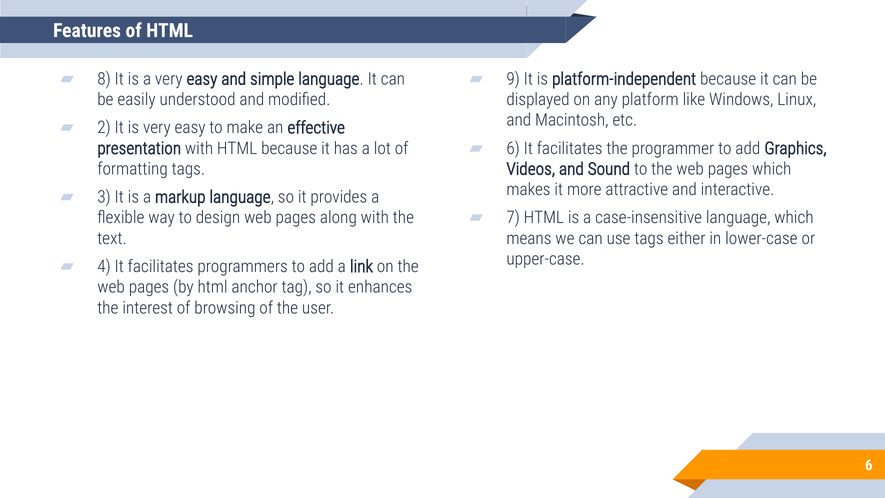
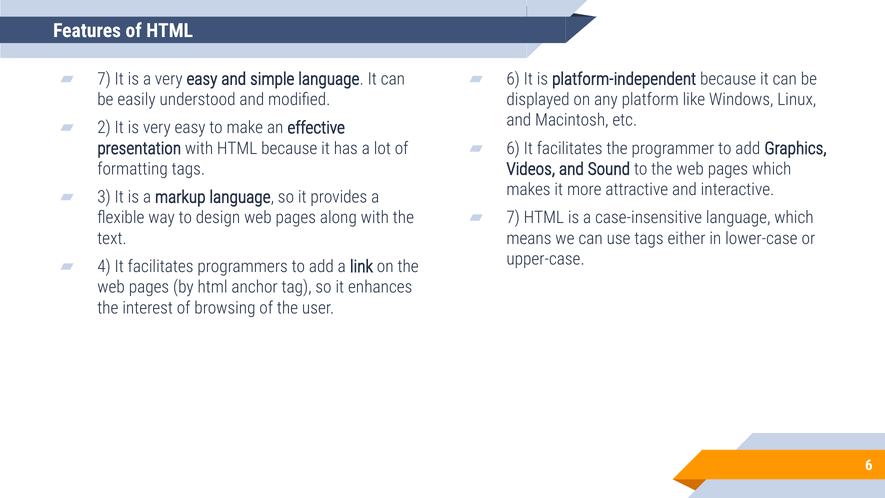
8 at (104, 79): 8 -> 7
9 at (513, 79): 9 -> 6
